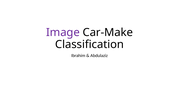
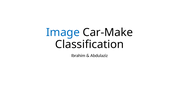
Image colour: purple -> blue
